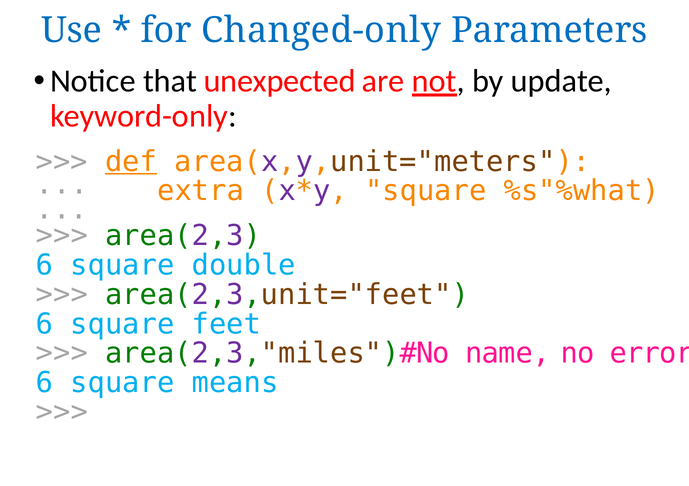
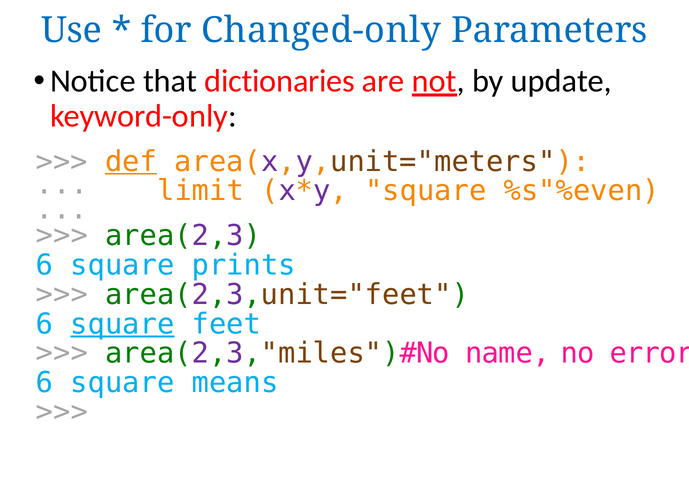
unexpected: unexpected -> dictionaries
extra: extra -> limit
%s"%what: %s"%what -> %s"%even
double: double -> prints
square at (122, 324) underline: none -> present
